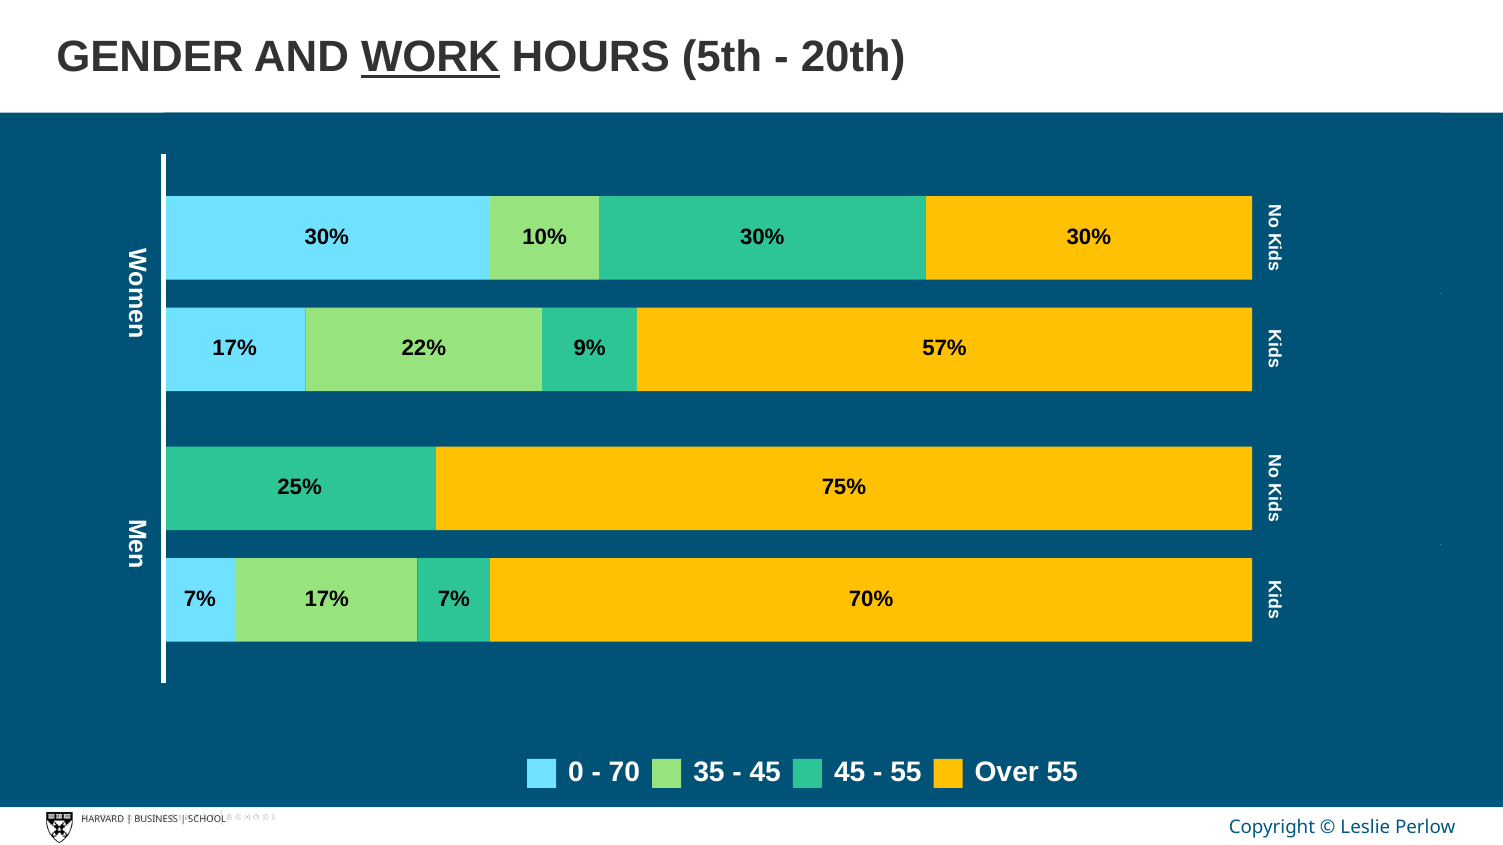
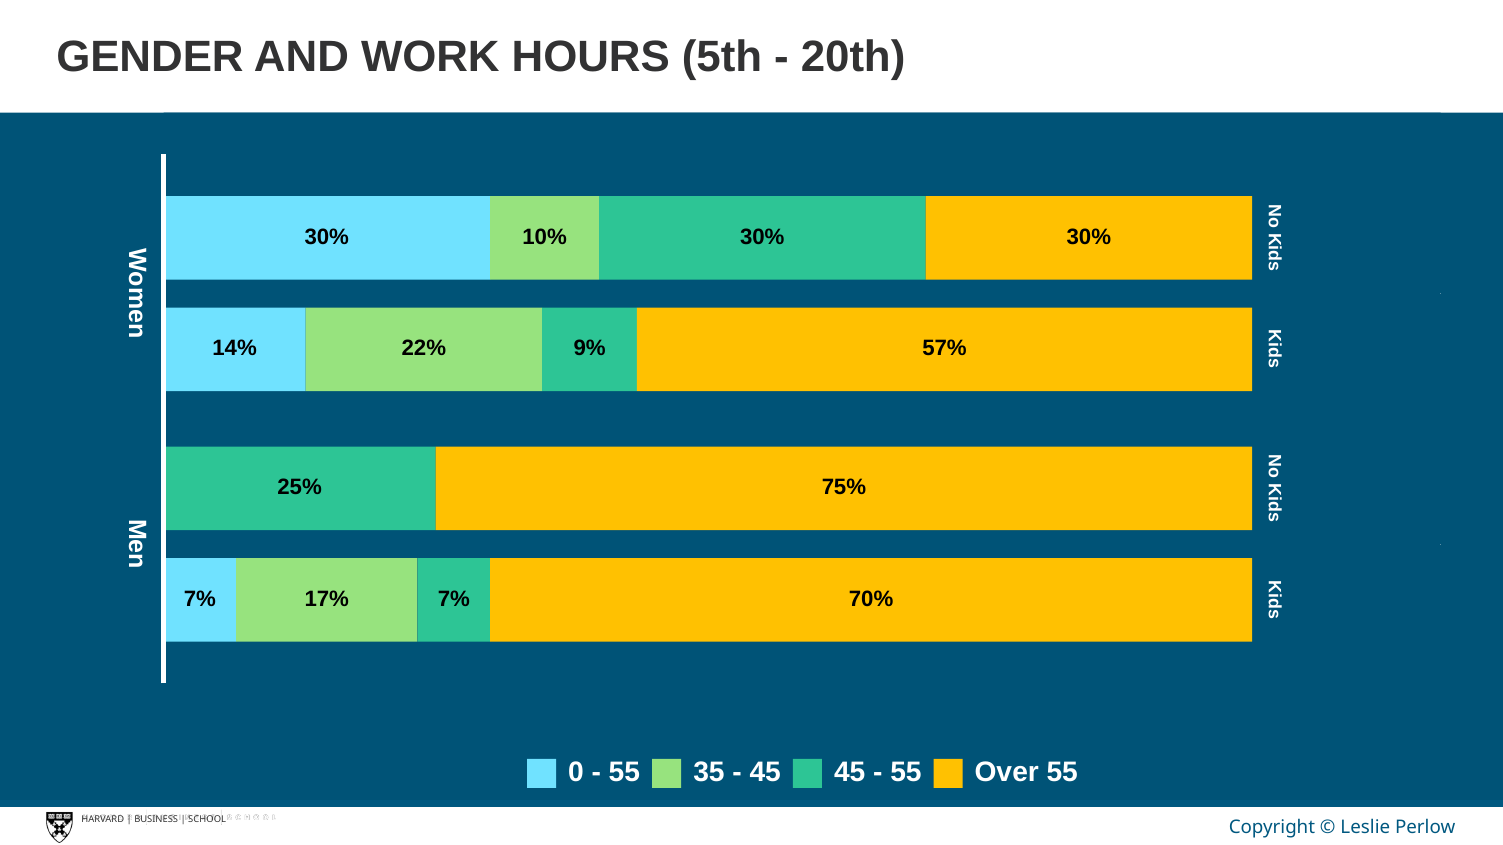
WORK underline: present -> none
17% at (235, 348): 17% -> 14%
70 at (624, 773): 70 -> 55
